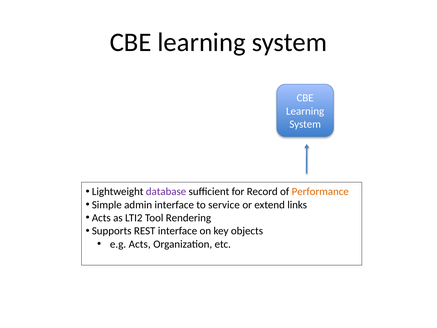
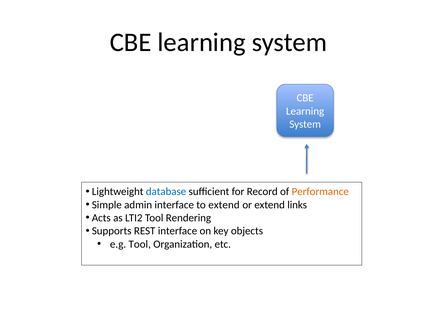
database colour: purple -> blue
to service: service -> extend
e.g Acts: Acts -> Tool
